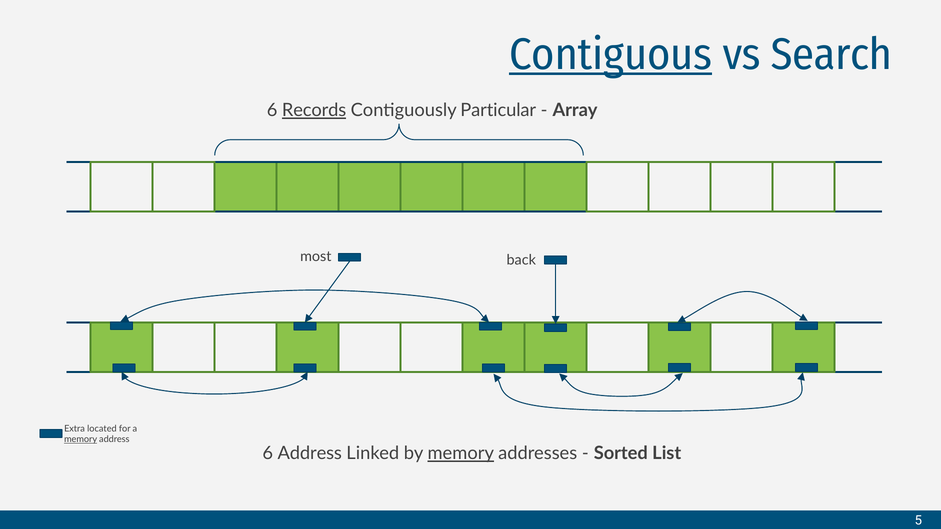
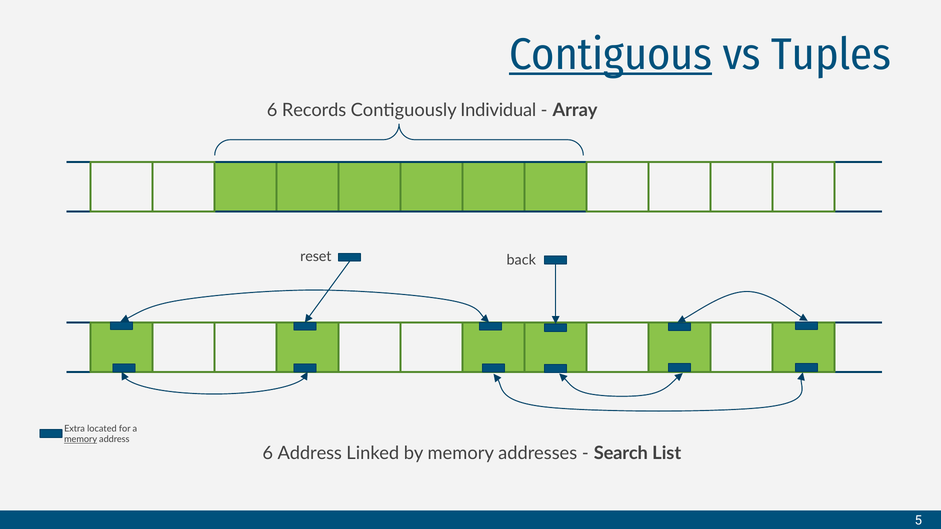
Search: Search -> Tuples
Records underline: present -> none
Particular: Particular -> Individual
most: most -> reset
memory at (461, 454) underline: present -> none
Sorted: Sorted -> Search
